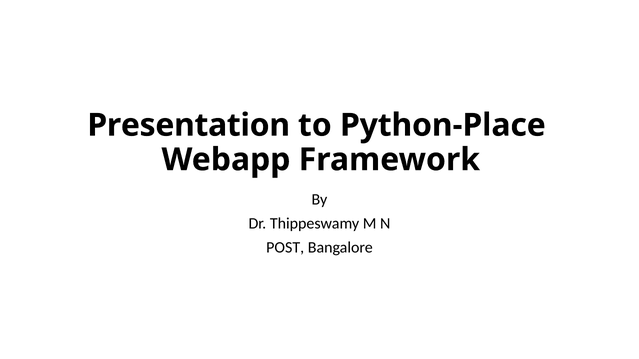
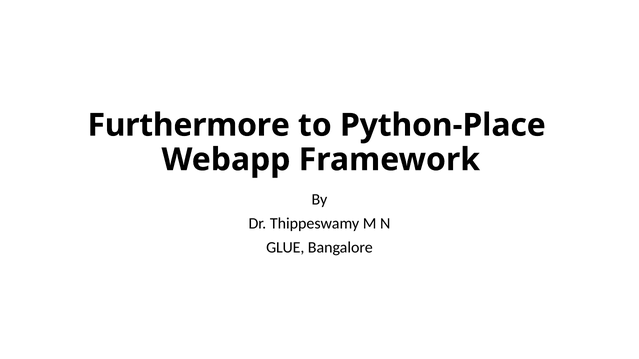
Presentation: Presentation -> Furthermore
POST: POST -> GLUE
